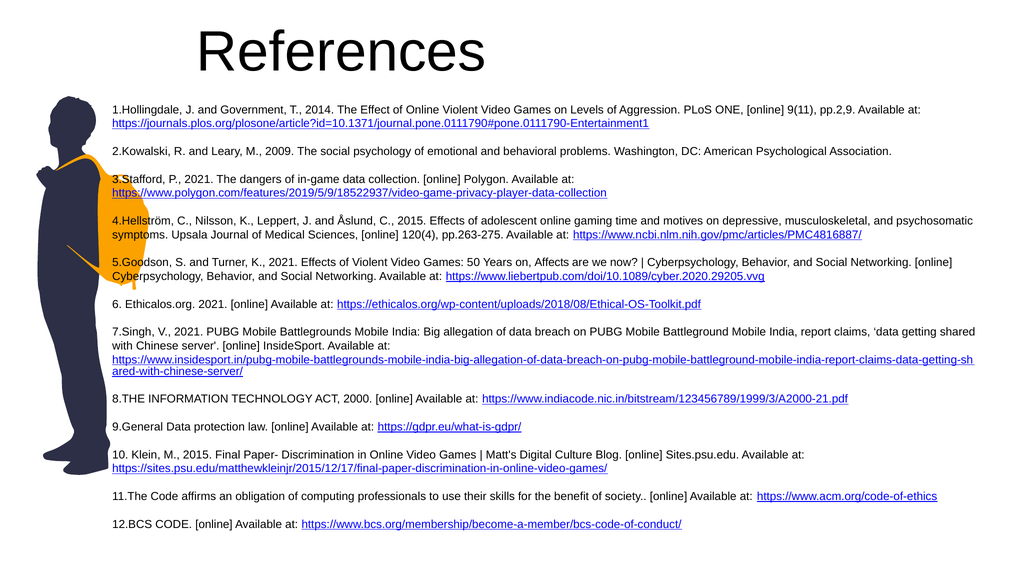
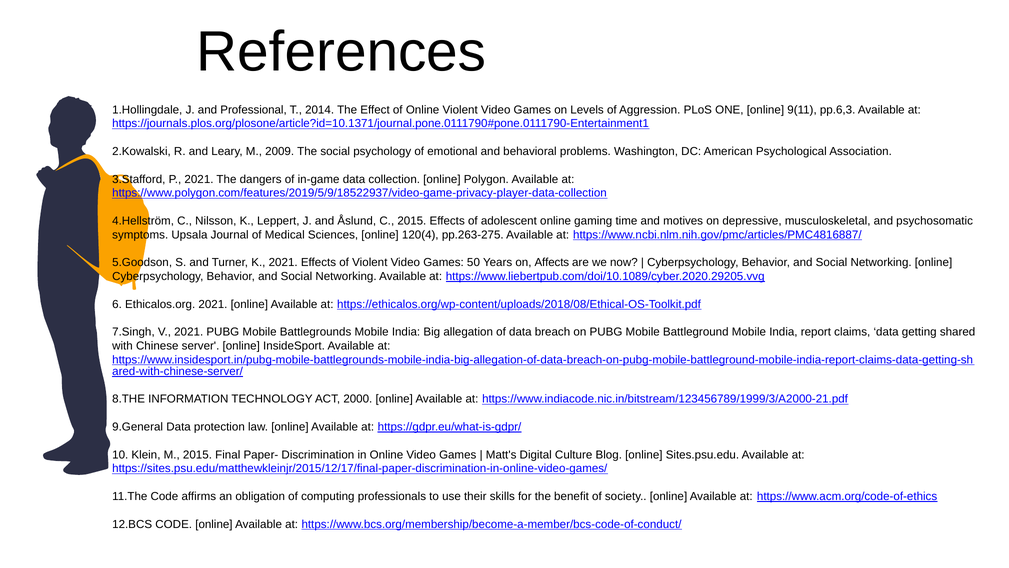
Government: Government -> Professional
pp.2,9: pp.2,9 -> pp.6,3
